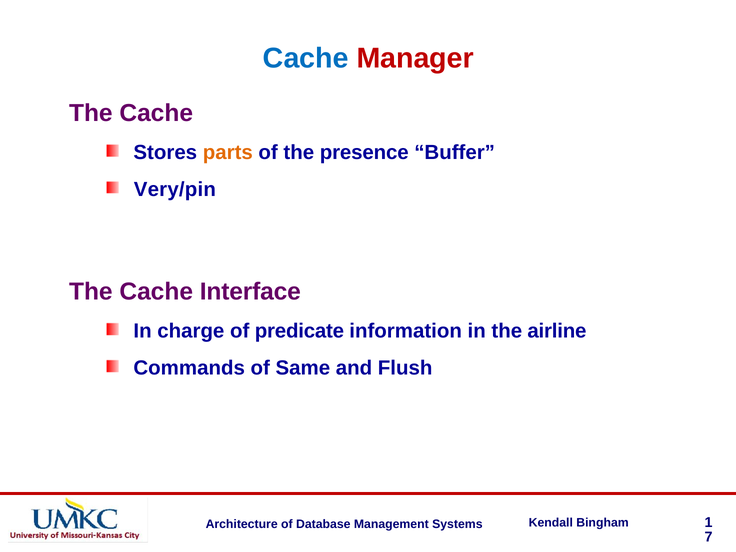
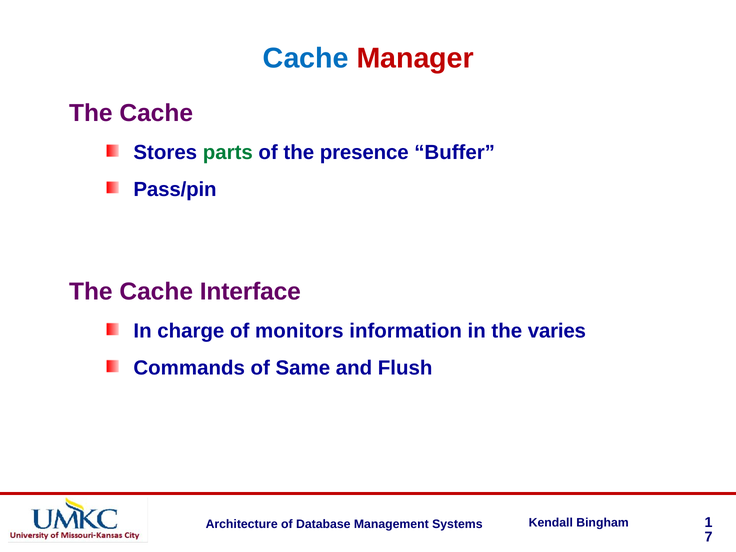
parts colour: orange -> green
Very/pin: Very/pin -> Pass/pin
predicate: predicate -> monitors
airline: airline -> varies
